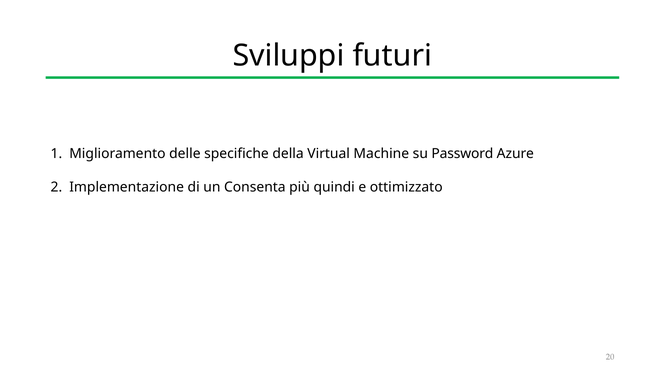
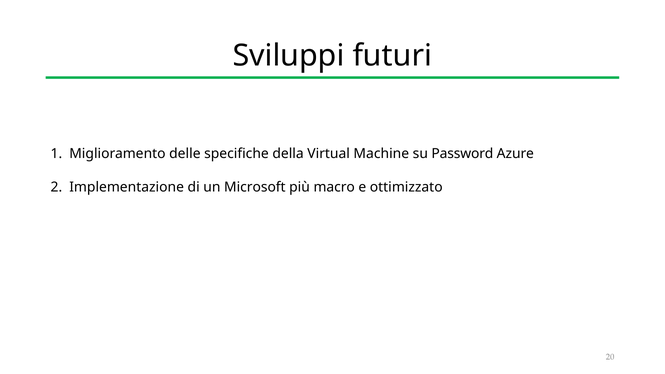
Consenta: Consenta -> Microsoft
quindi: quindi -> macro
